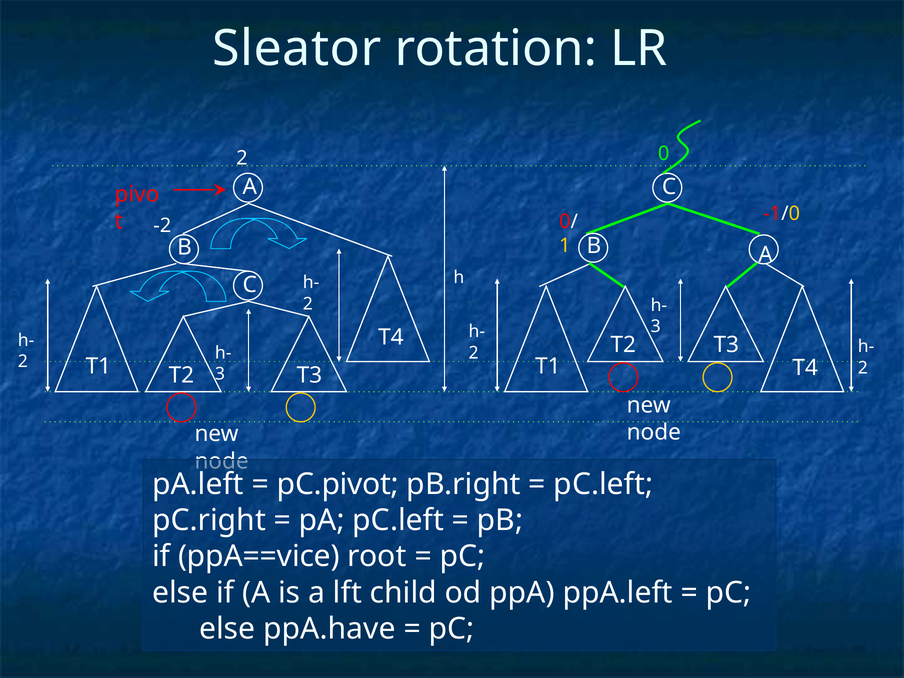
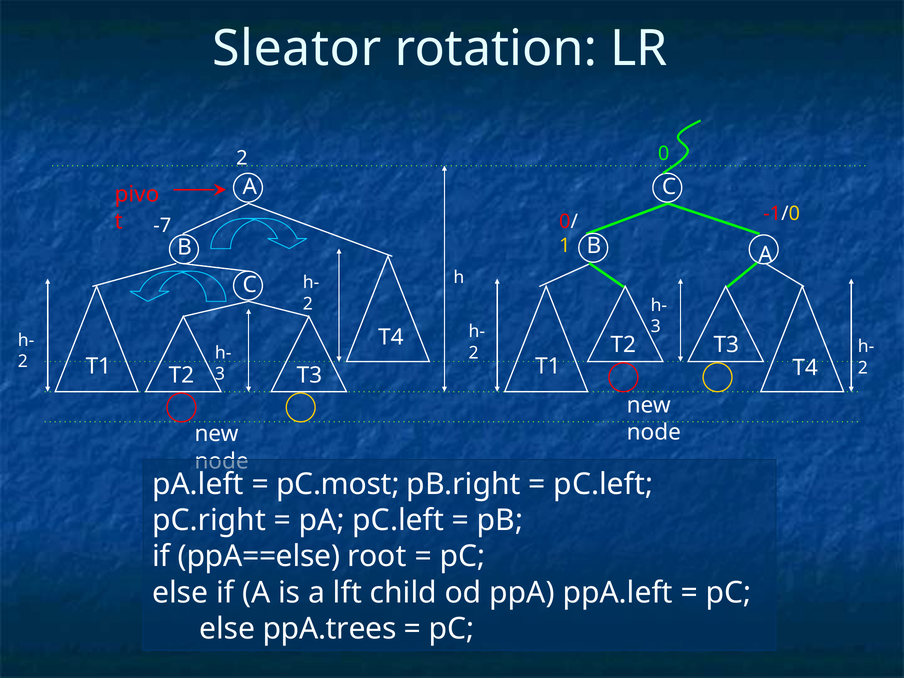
-2: -2 -> -7
pC.pivot: pC.pivot -> pC.most
ppA==vice: ppA==vice -> ppA==else
ppA.have: ppA.have -> ppA.trees
